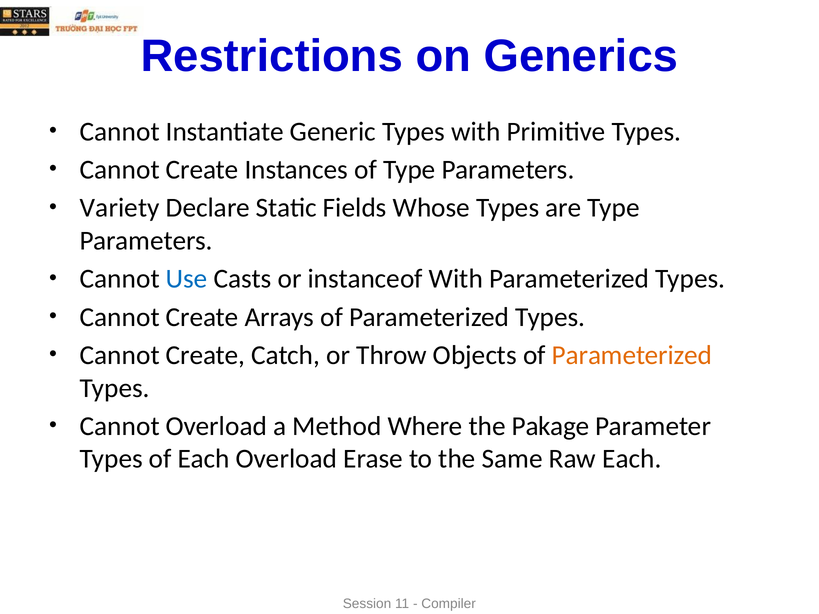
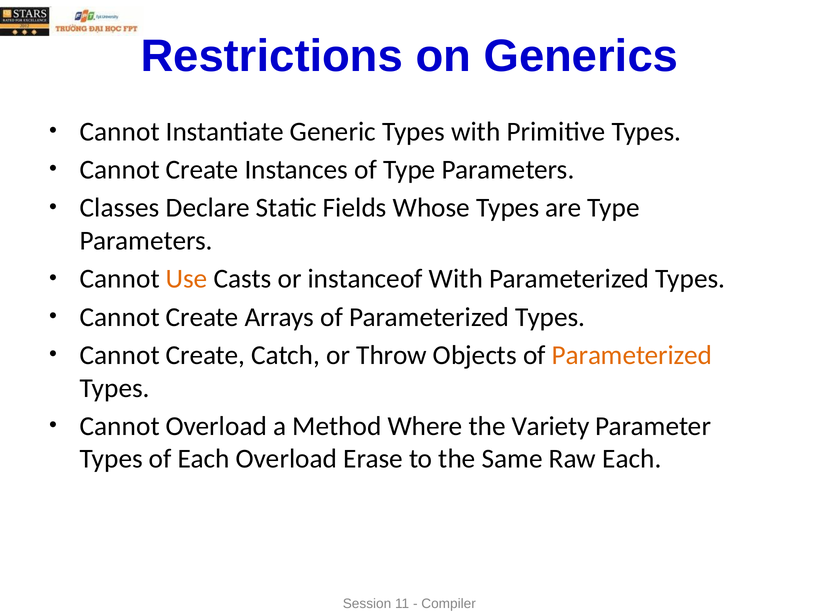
Variety: Variety -> Classes
Use colour: blue -> orange
Pakage: Pakage -> Variety
